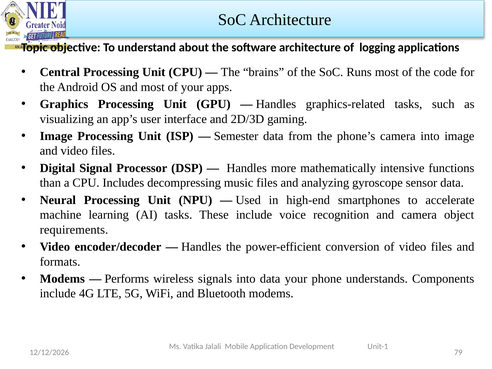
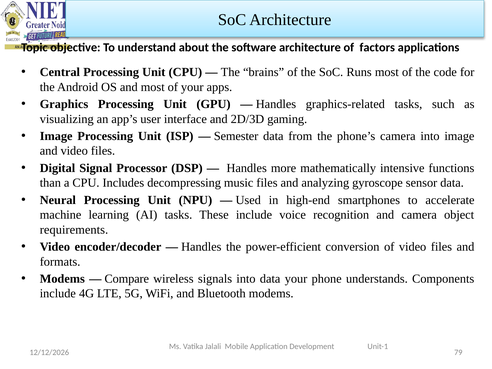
logging: logging -> factors
Performs: Performs -> Compare
